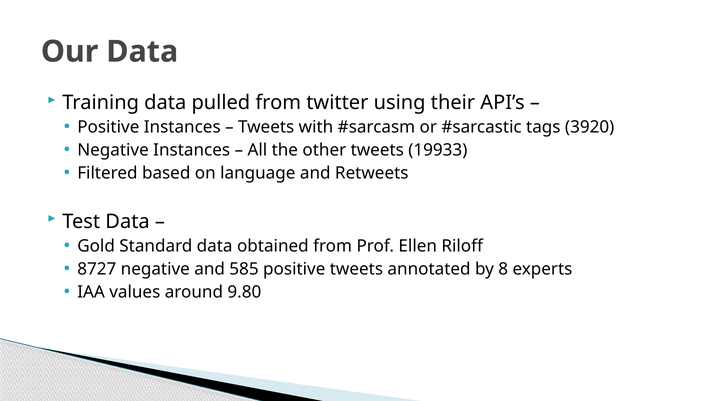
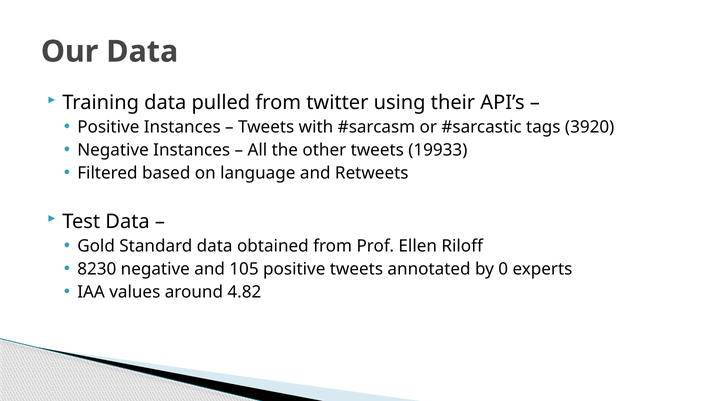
8727: 8727 -> 8230
585: 585 -> 105
8: 8 -> 0
9.80: 9.80 -> 4.82
